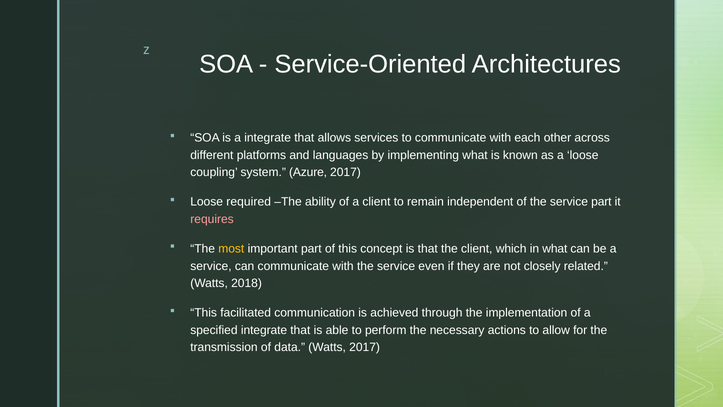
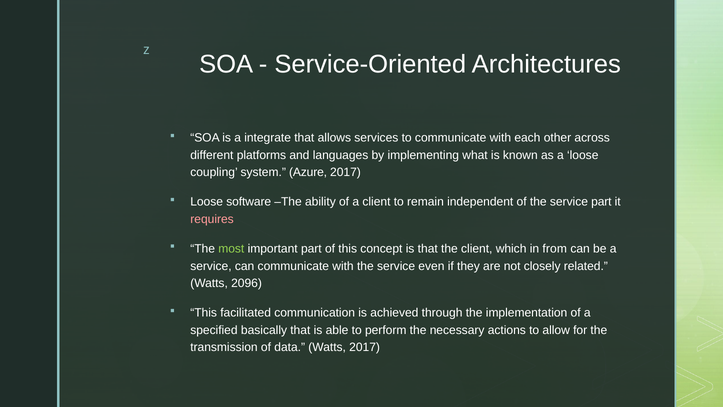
required: required -> software
most colour: yellow -> light green
in what: what -> from
2018: 2018 -> 2096
specified integrate: integrate -> basically
